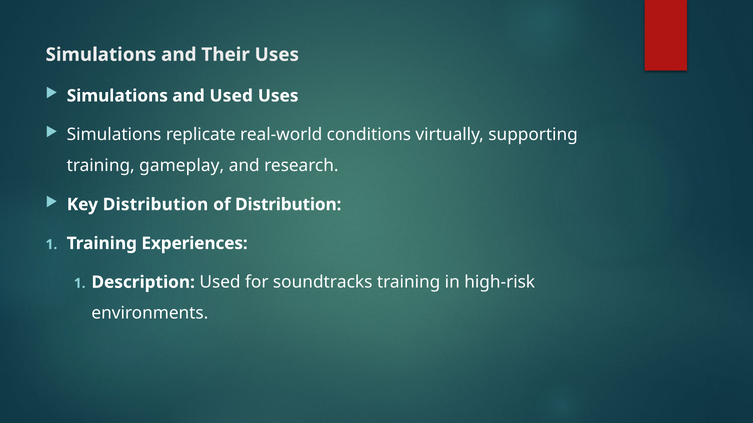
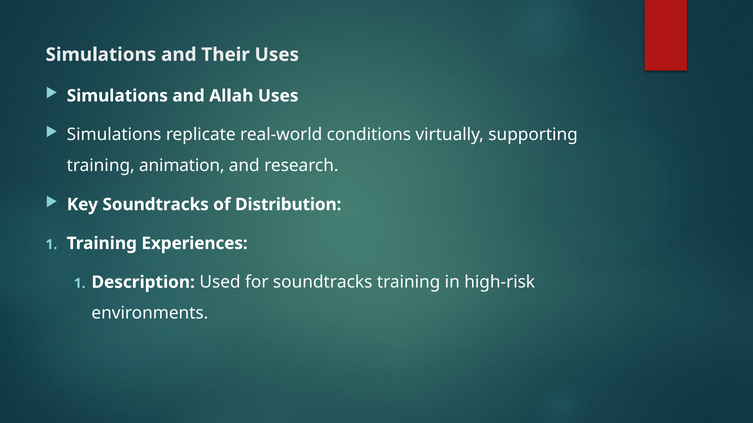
and Used: Used -> Allah
gameplay: gameplay -> animation
Key Distribution: Distribution -> Soundtracks
